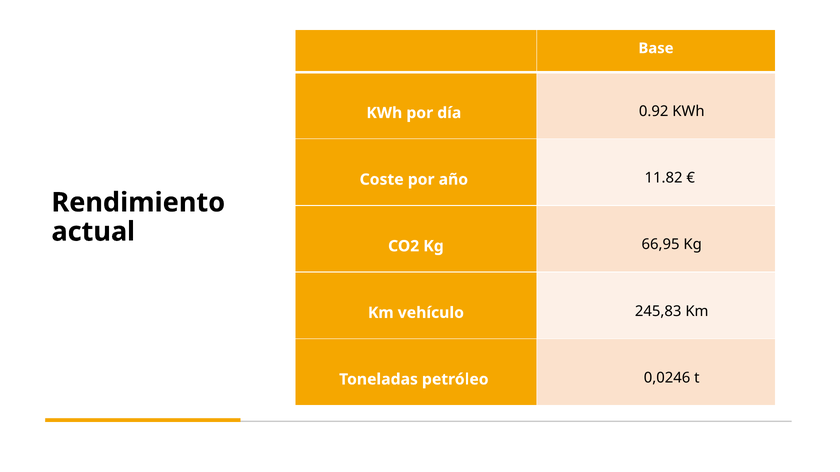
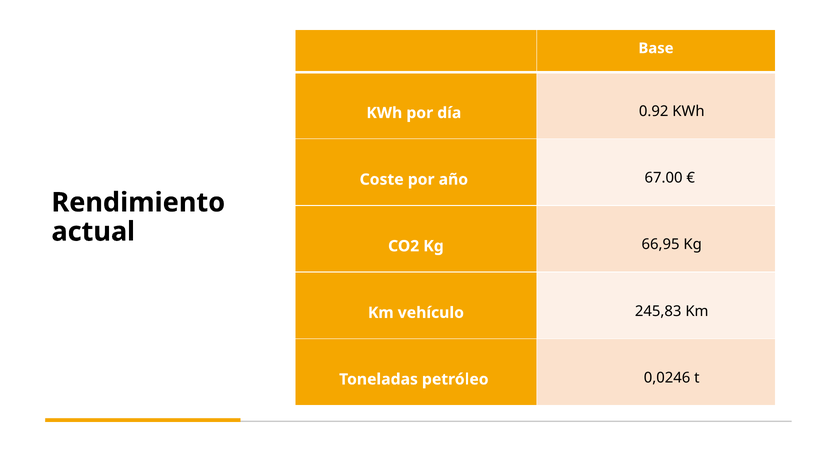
11.82: 11.82 -> 67.00
